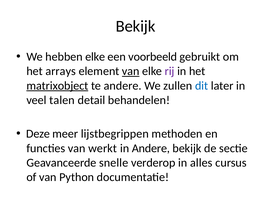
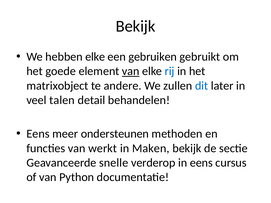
voorbeeld: voorbeeld -> gebruiken
arrays: arrays -> goede
rij colour: purple -> blue
matrixobject underline: present -> none
Deze at (38, 134): Deze -> Eens
lijstbegrippen: lijstbegrippen -> ondersteunen
in Andere: Andere -> Maken
in alles: alles -> eens
